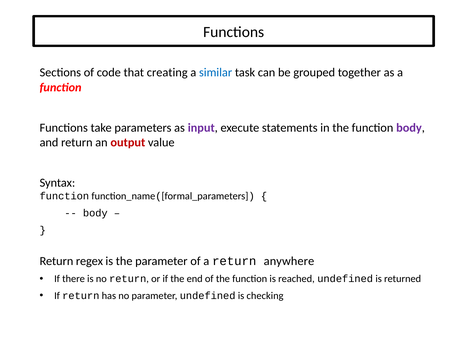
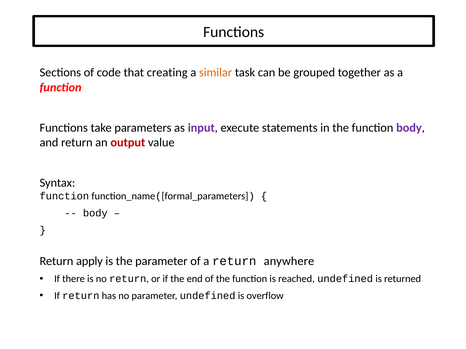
similar colour: blue -> orange
regex: regex -> apply
checking: checking -> overflow
